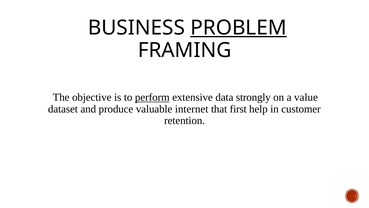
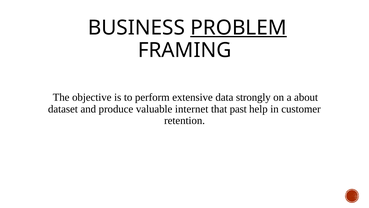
perform underline: present -> none
value: value -> about
first: first -> past
